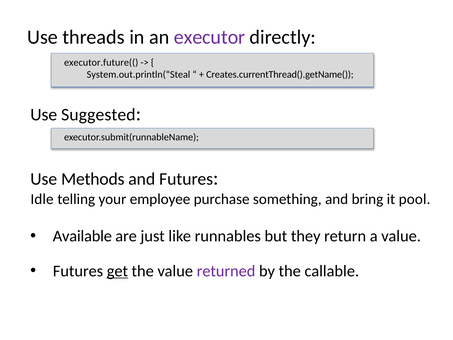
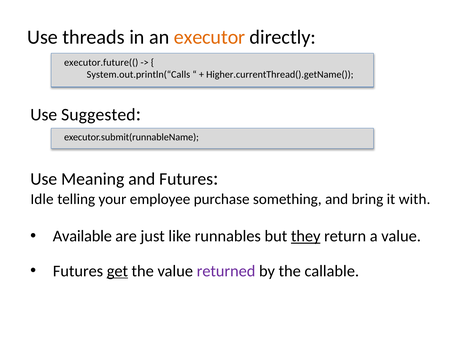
executor colour: purple -> orange
System.out.println(“Steal: System.out.println(“Steal -> System.out.println(“Calls
Creates.currentThread().getName(: Creates.currentThread().getName( -> Higher.currentThread().getName(
Methods: Methods -> Meaning
pool: pool -> with
they underline: none -> present
